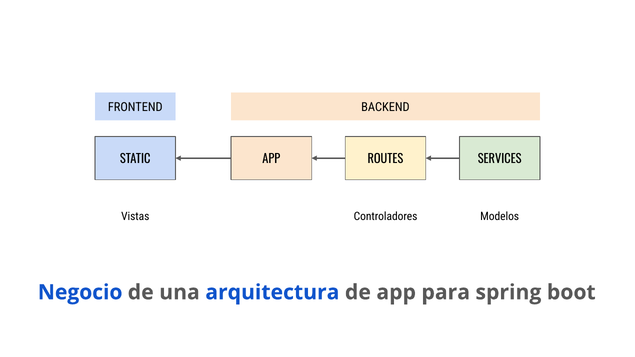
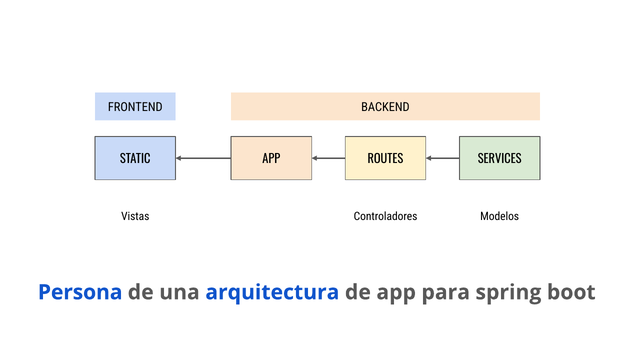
Negocio: Negocio -> Persona
